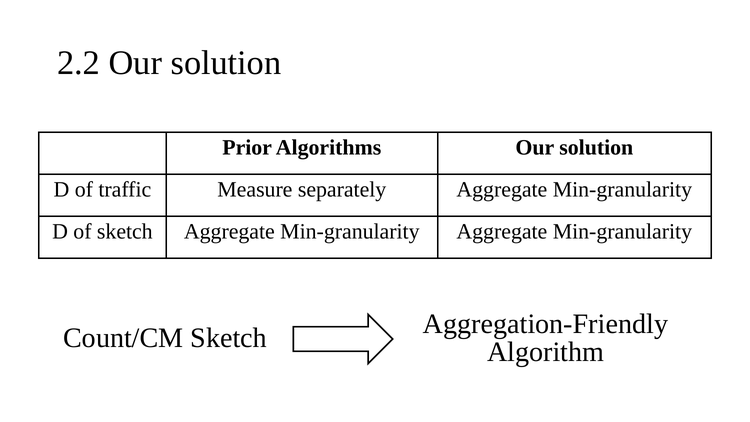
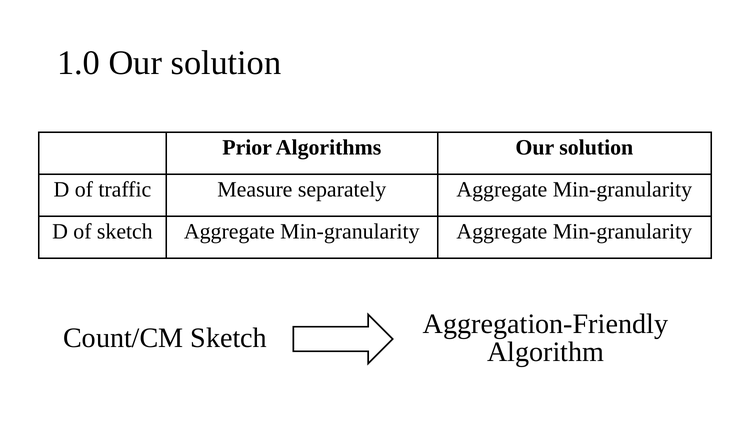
2.2: 2.2 -> 1.0
